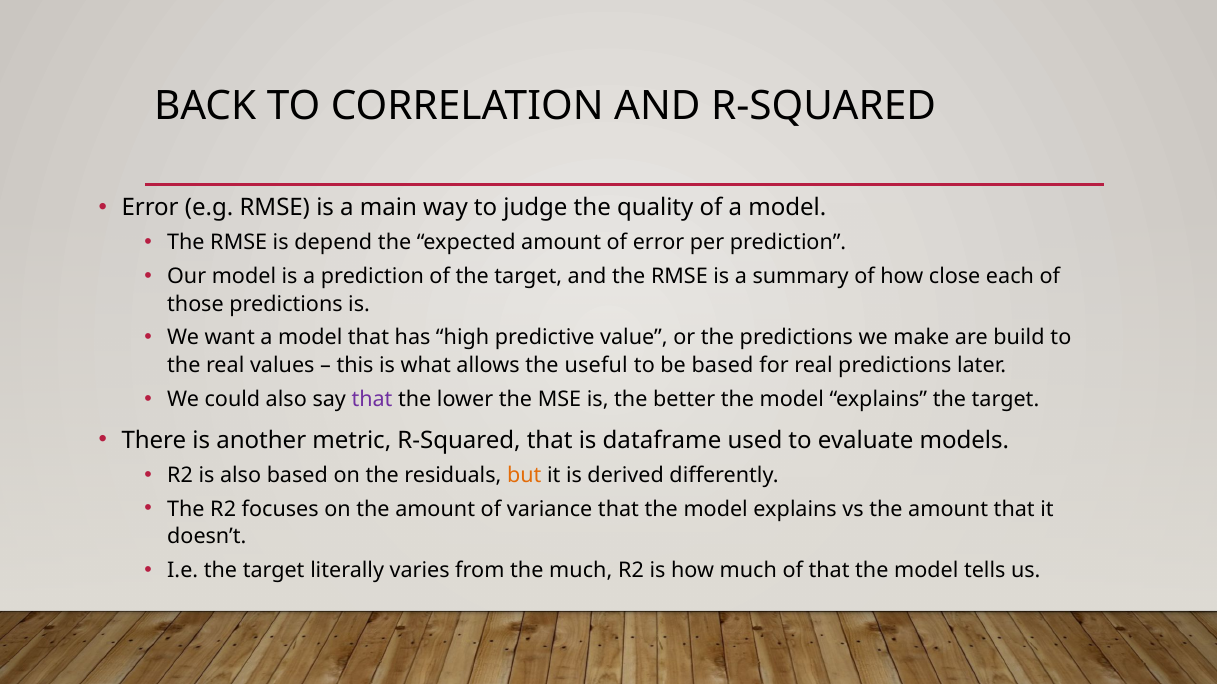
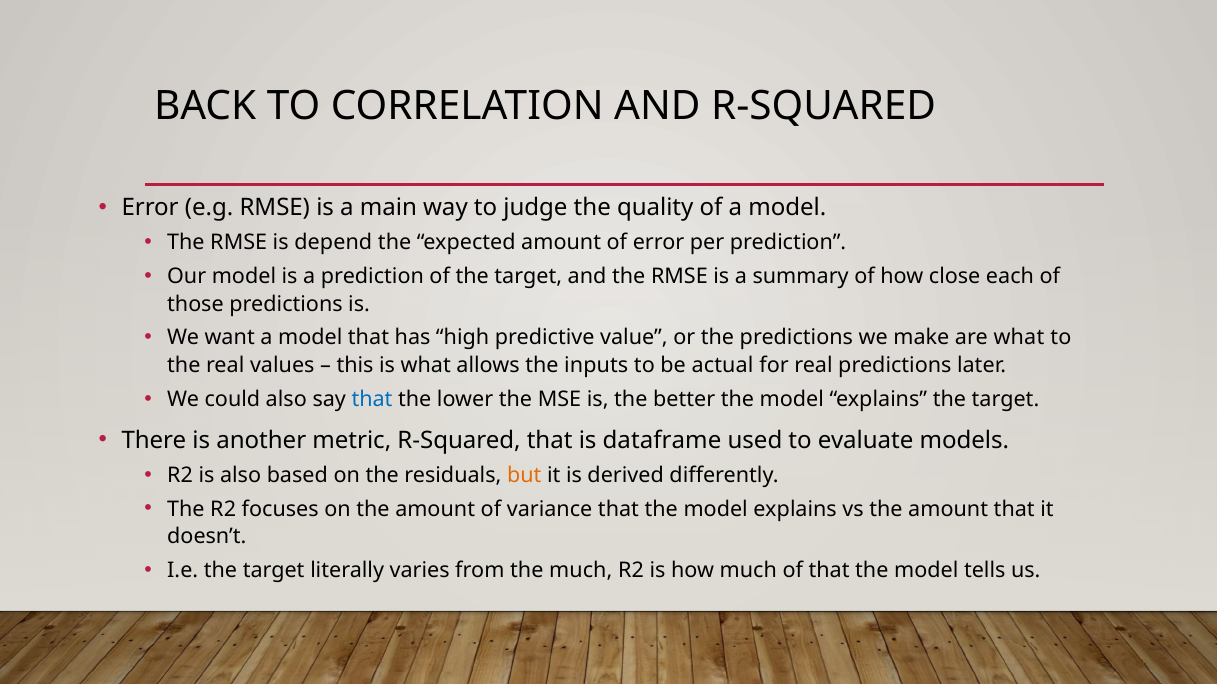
are build: build -> what
useful: useful -> inputs
be based: based -> actual
that at (372, 400) colour: purple -> blue
